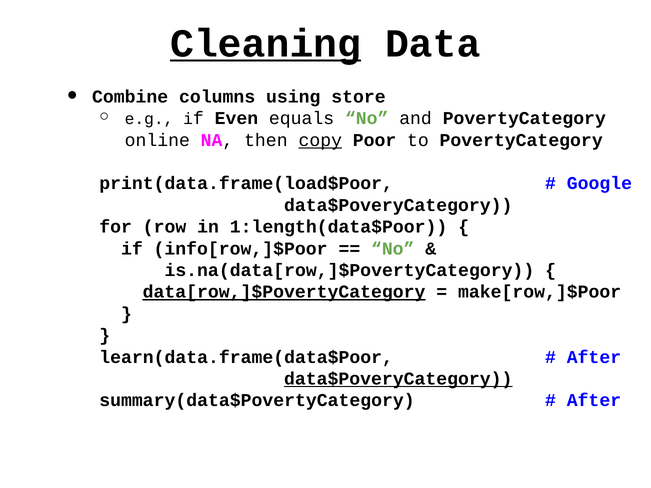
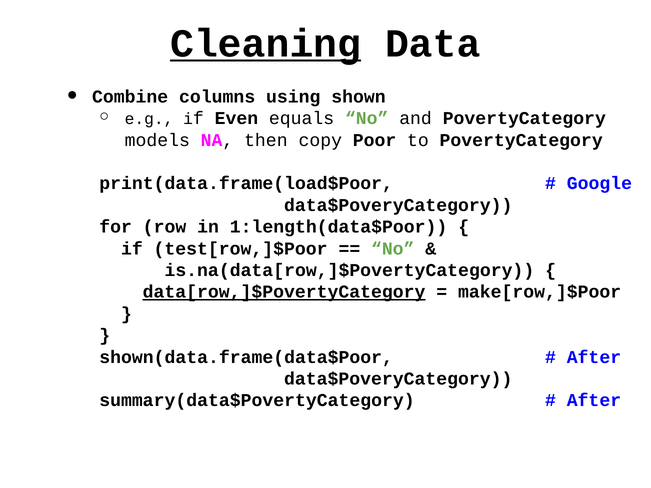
store: store -> shown
online: online -> models
copy underline: present -> none
info[row,]$Poor: info[row,]$Poor -> test[row,]$Poor
learn(data.frame(data$Poor: learn(data.frame(data$Poor -> shown(data.frame(data$Poor
data$PoveryCategory at (398, 379) underline: present -> none
